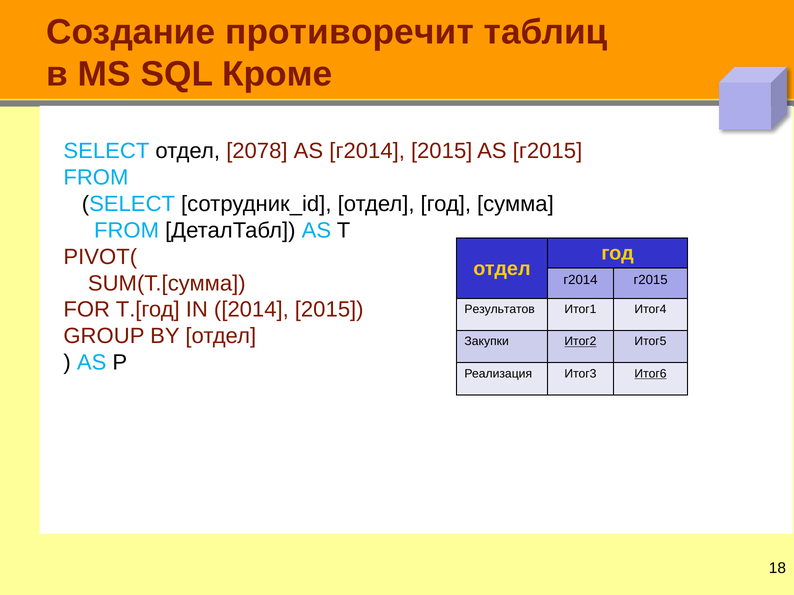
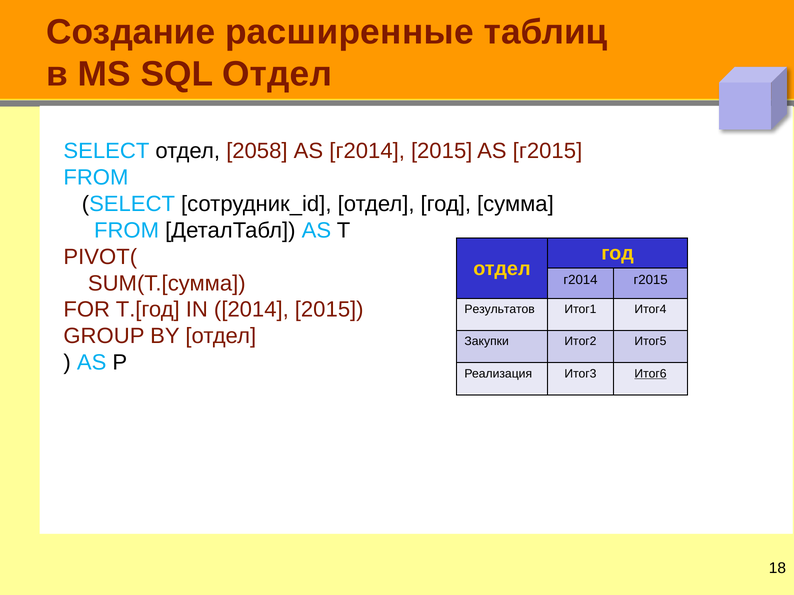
противоречит: противоречит -> расширенные
SQL Кроме: Кроме -> Отдел
2078: 2078 -> 2058
Итог2 underline: present -> none
